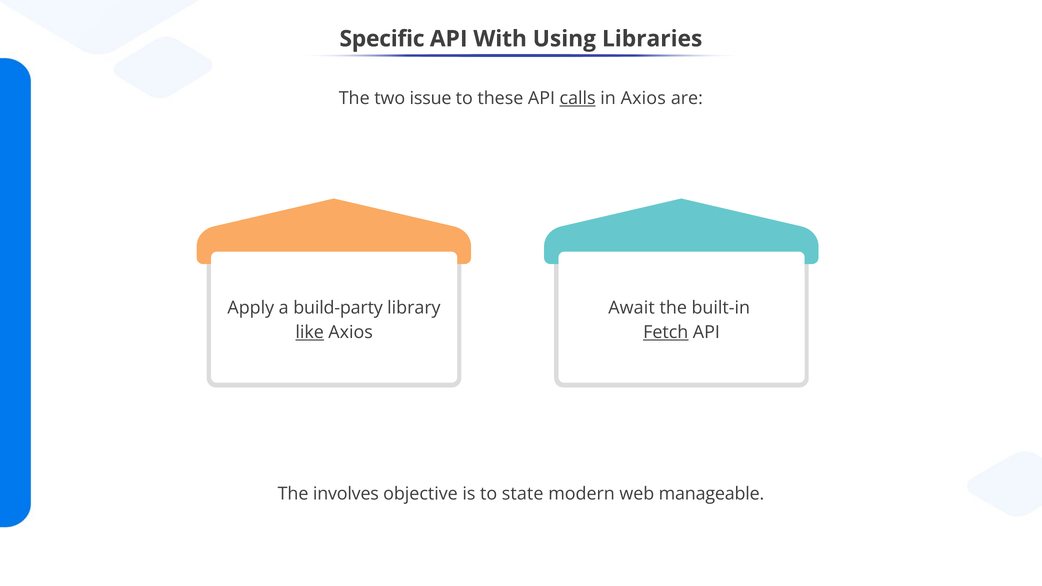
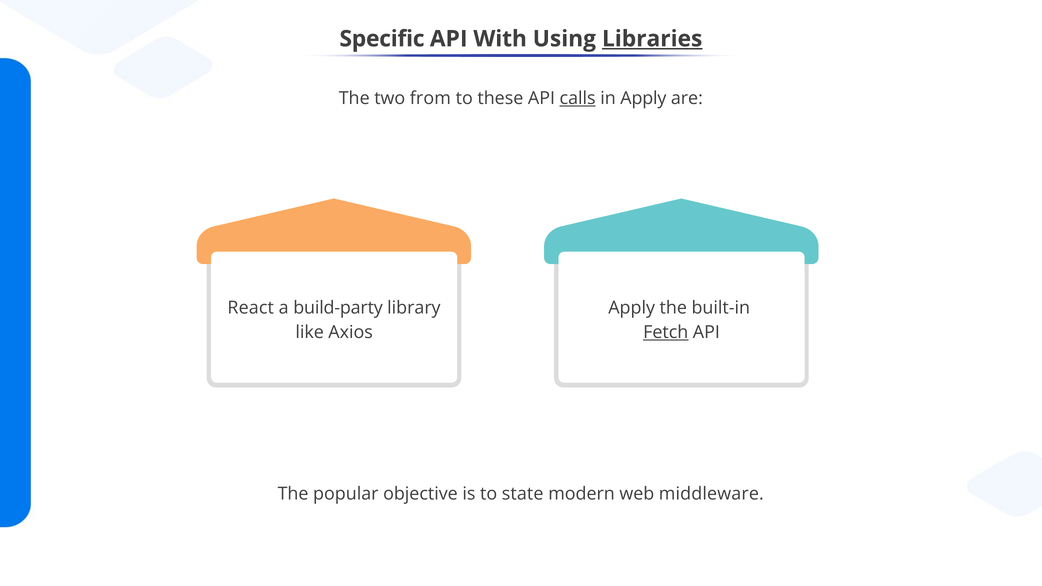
Libraries underline: none -> present
issue: issue -> from
in Axios: Axios -> Apply
Apply: Apply -> React
Await at (632, 308): Await -> Apply
like underline: present -> none
involves: involves -> popular
manageable: manageable -> middleware
